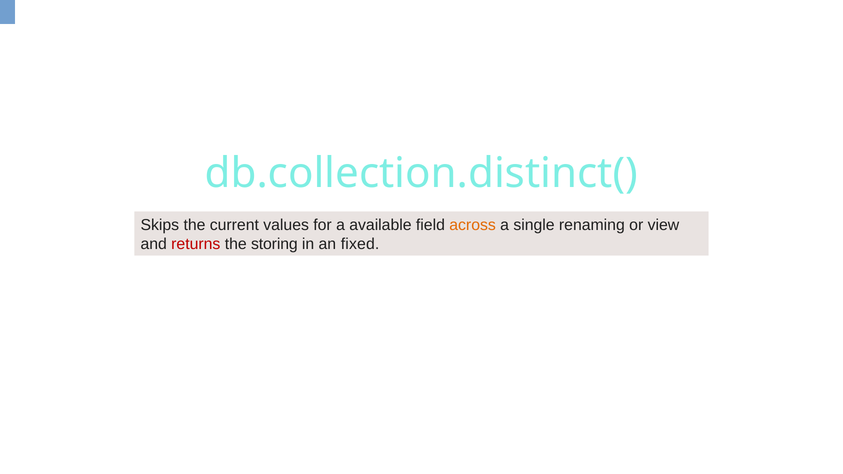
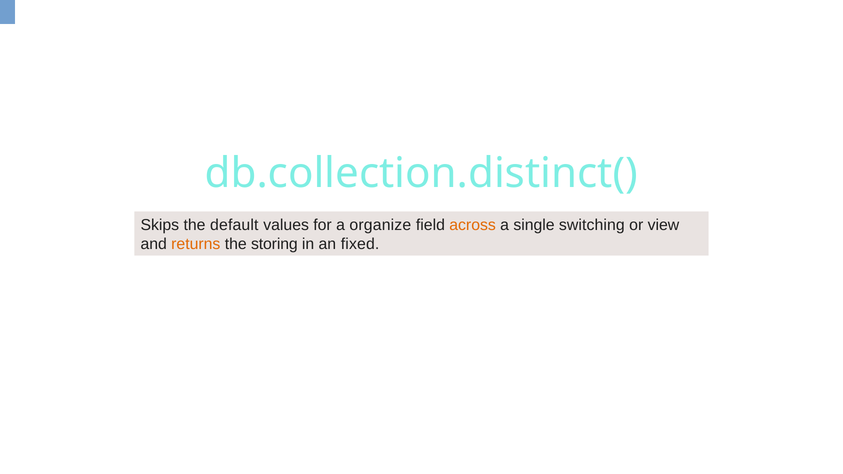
current: current -> default
available: available -> organize
renaming: renaming -> switching
returns colour: red -> orange
